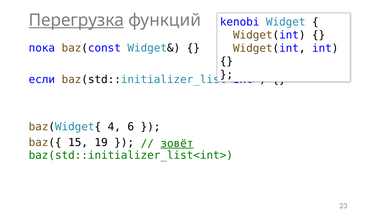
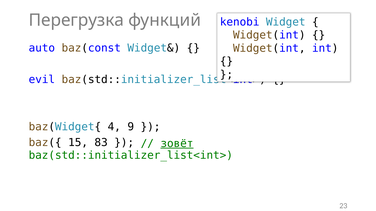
Перегрузка underline: present -> none
пока: пока -> auto
если: если -> evil
6: 6 -> 9
19: 19 -> 83
